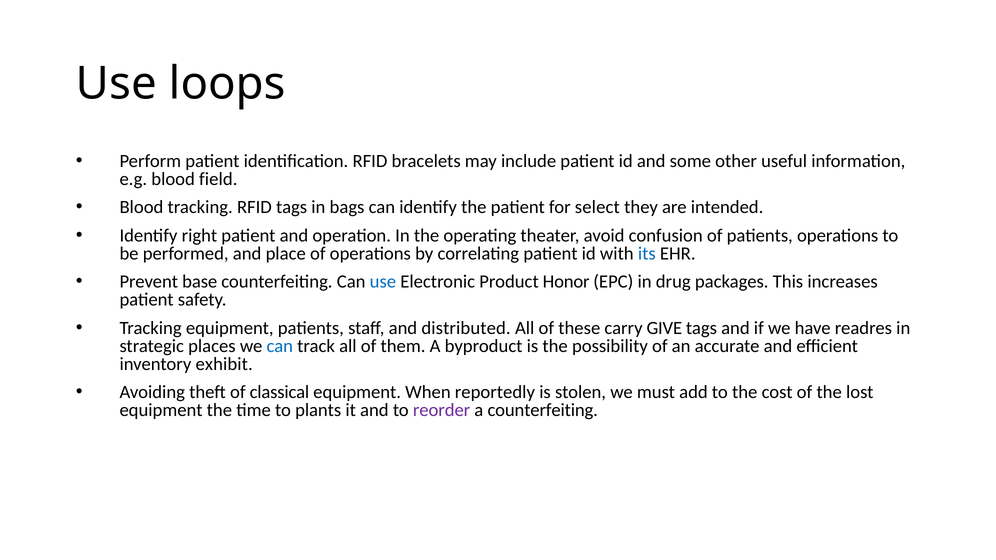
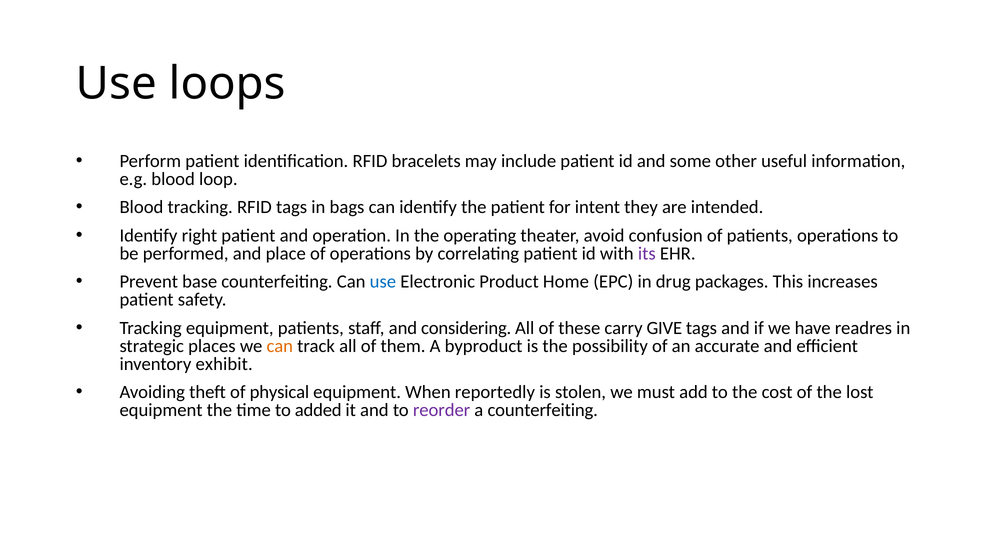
field: field -> loop
select: select -> intent
its colour: blue -> purple
Honor: Honor -> Home
distributed: distributed -> considering
can at (280, 346) colour: blue -> orange
classical: classical -> physical
plants: plants -> added
